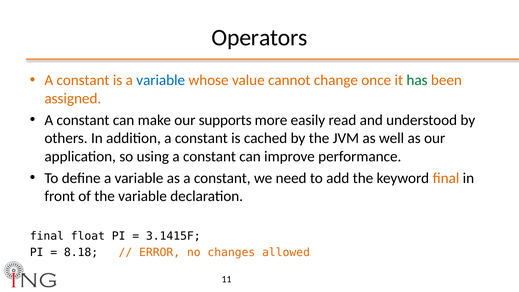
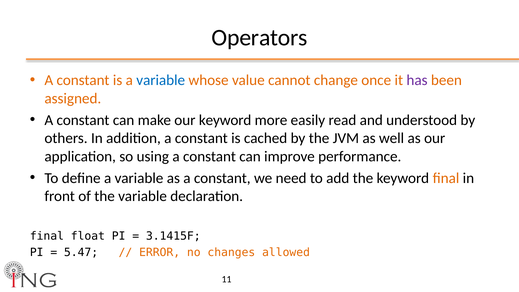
has colour: green -> purple
our supports: supports -> keyword
8.18: 8.18 -> 5.47
